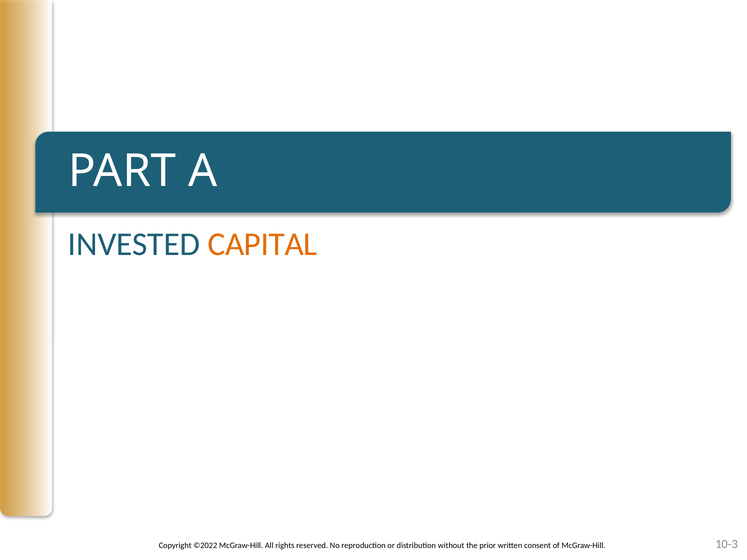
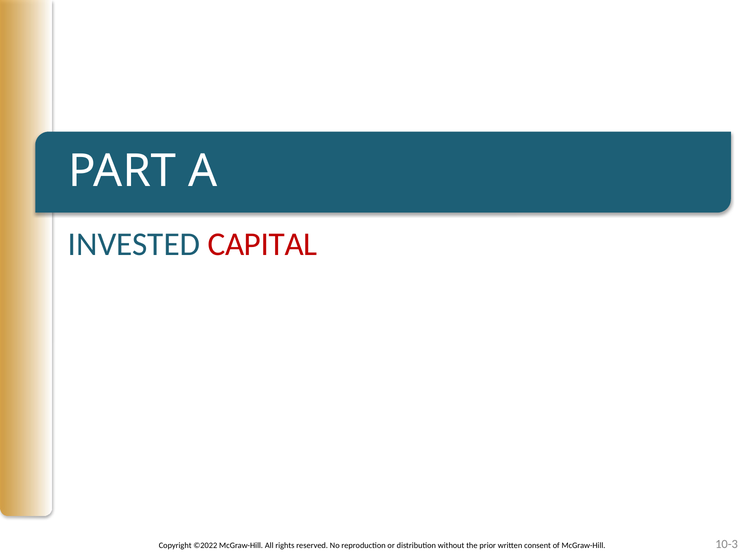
CAPITAL colour: orange -> red
